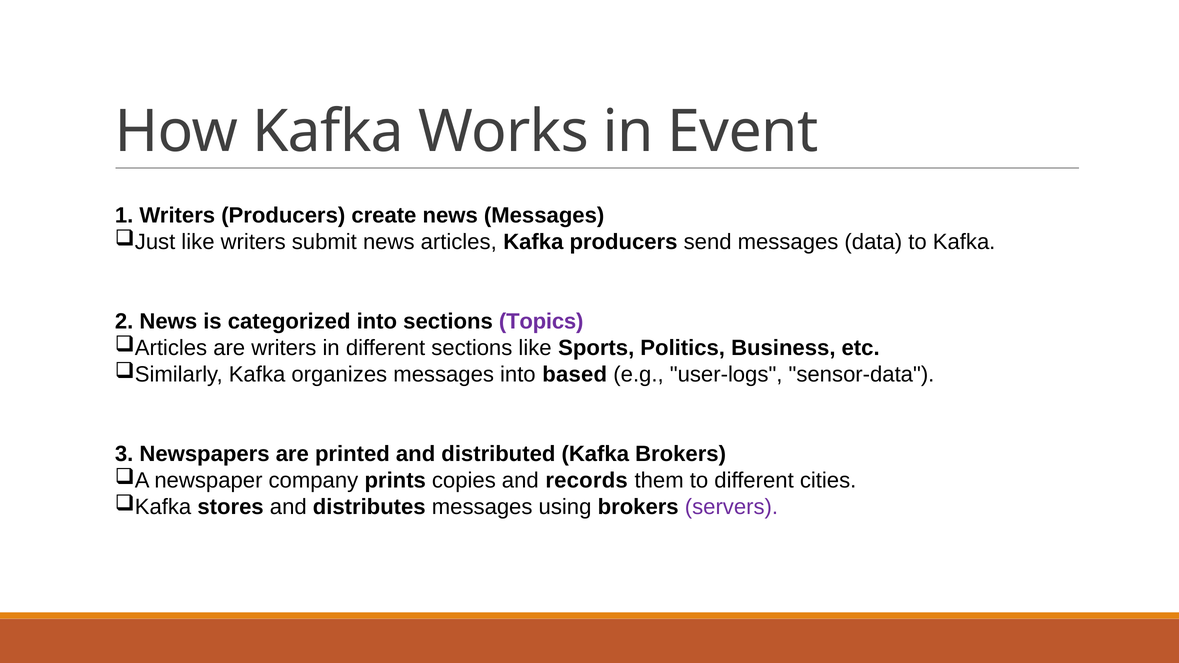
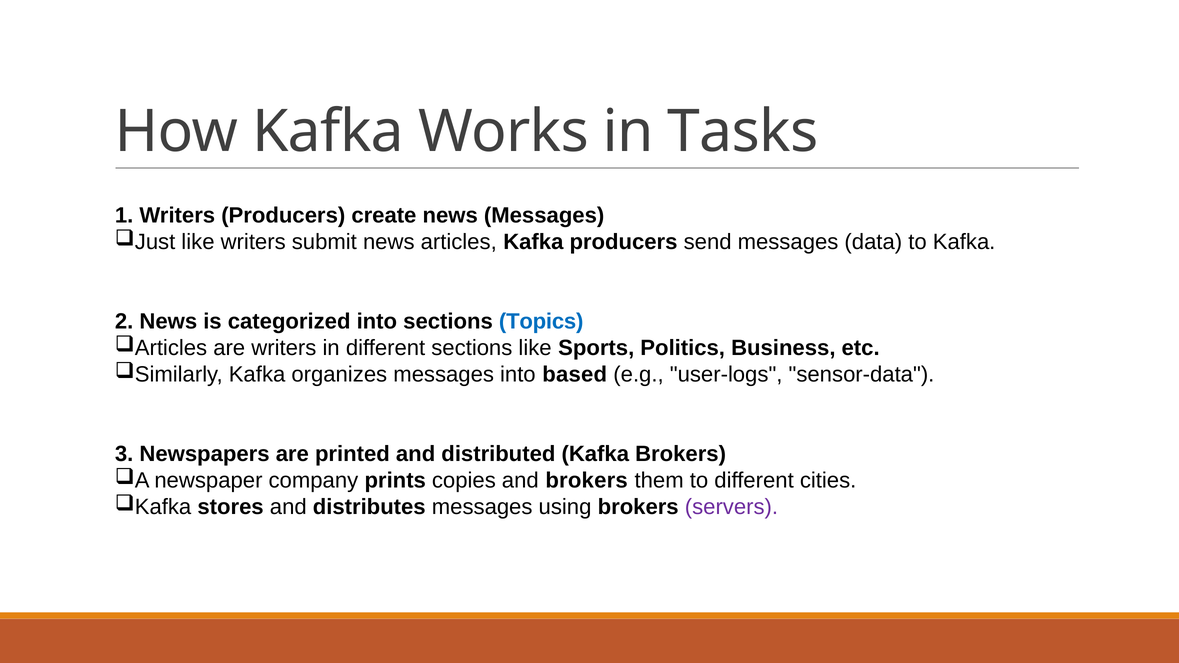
Event: Event -> Tasks
Topics colour: purple -> blue
and records: records -> brokers
